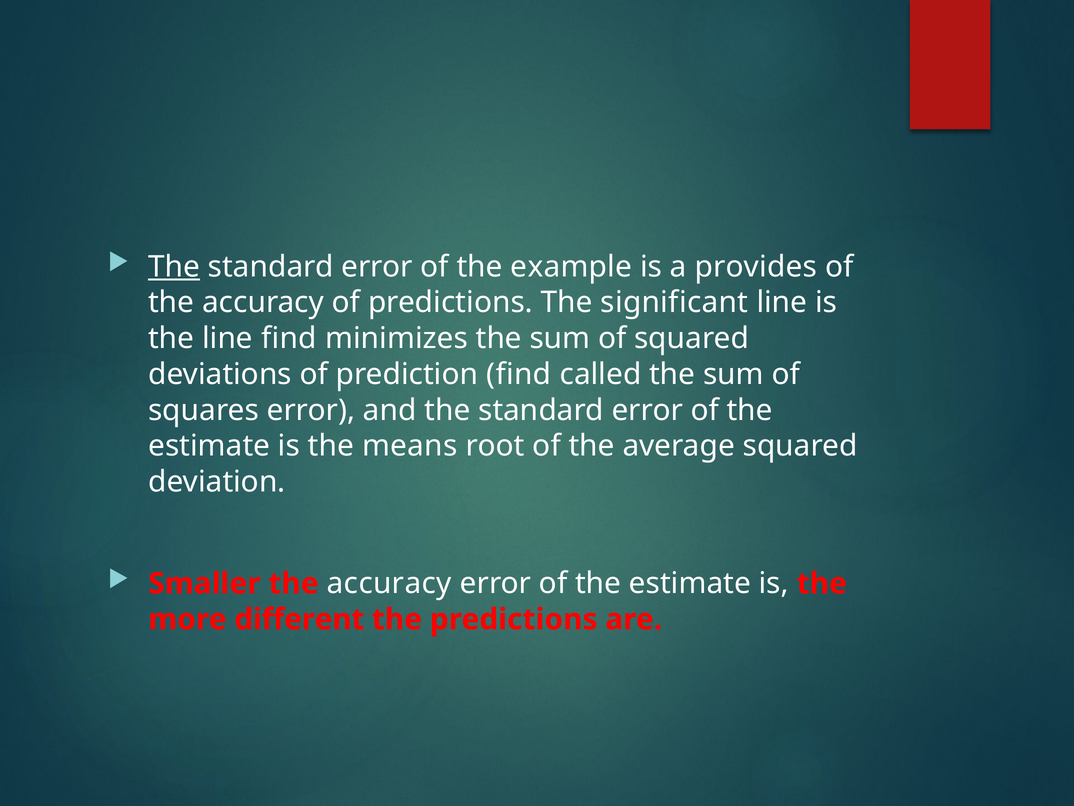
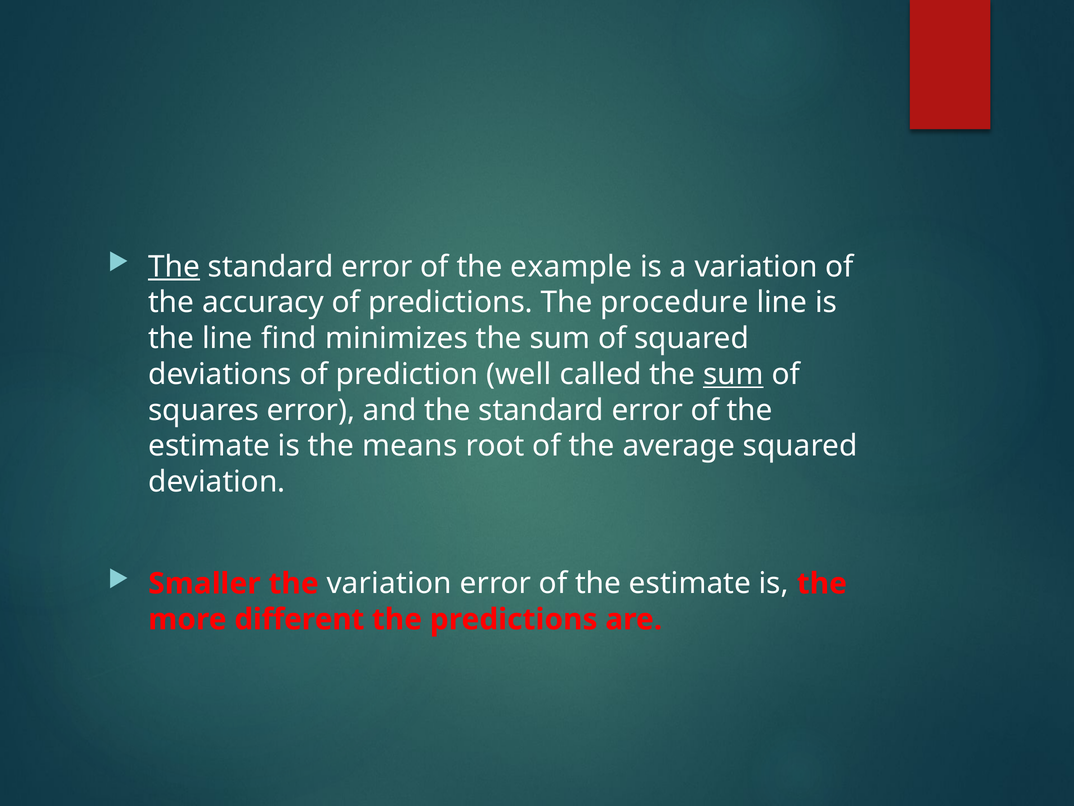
a provides: provides -> variation
significant: significant -> procedure
prediction find: find -> well
sum at (733, 374) underline: none -> present
Smaller the accuracy: accuracy -> variation
